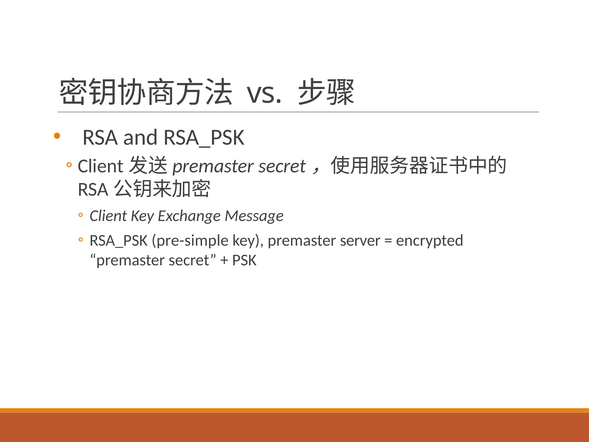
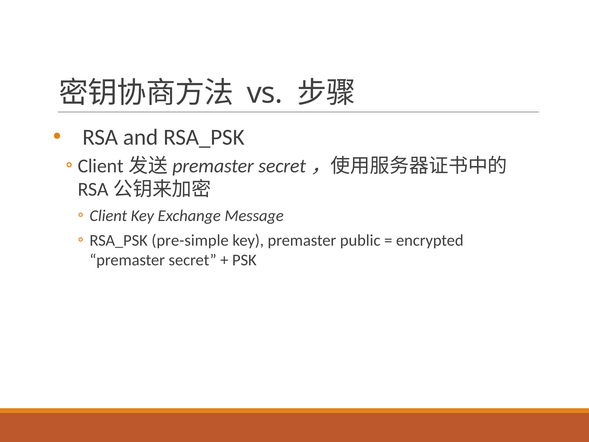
server: server -> public
